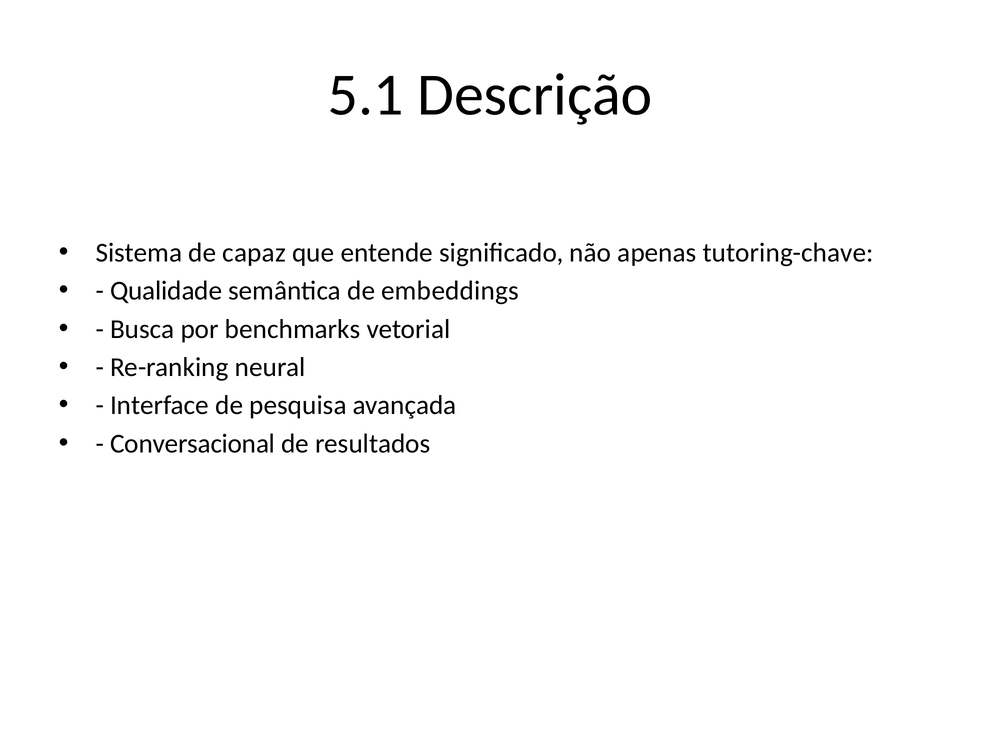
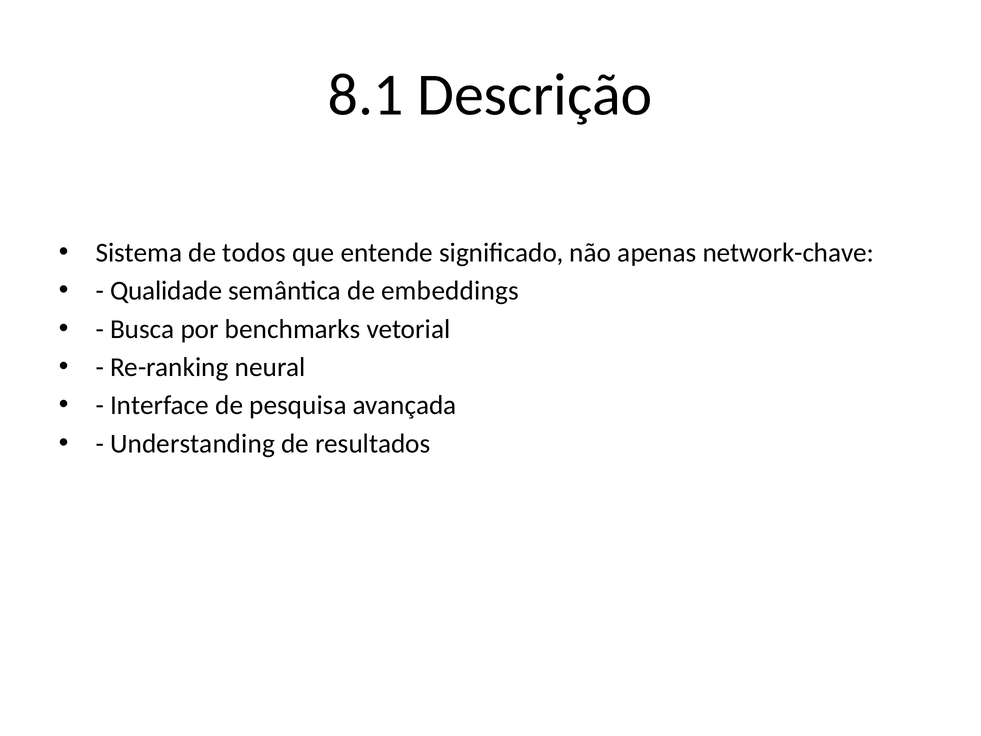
5.1: 5.1 -> 8.1
capaz: capaz -> todos
tutoring-chave: tutoring-chave -> network-chave
Conversacional: Conversacional -> Understanding
